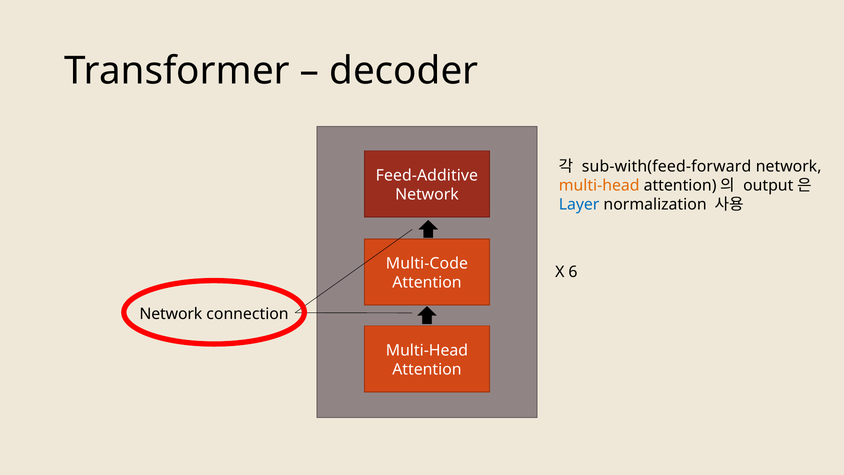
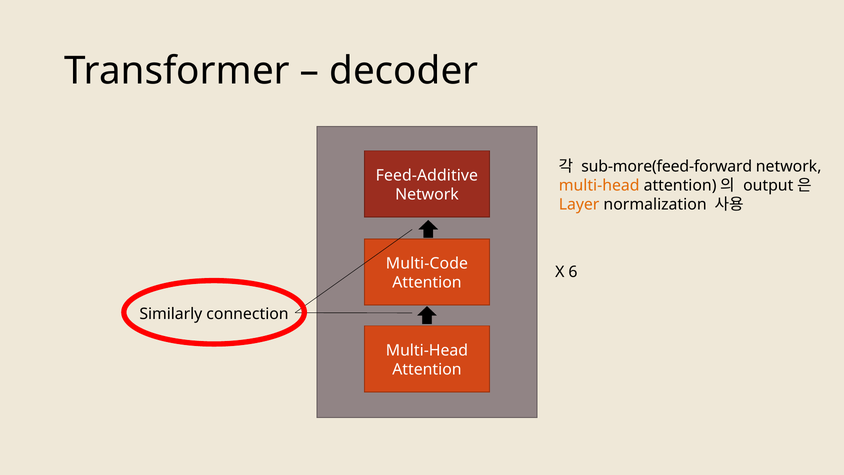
sub-with(feed-forward: sub-with(feed-forward -> sub-more(feed-forward
Layer colour: blue -> orange
Network at (171, 314): Network -> Similarly
